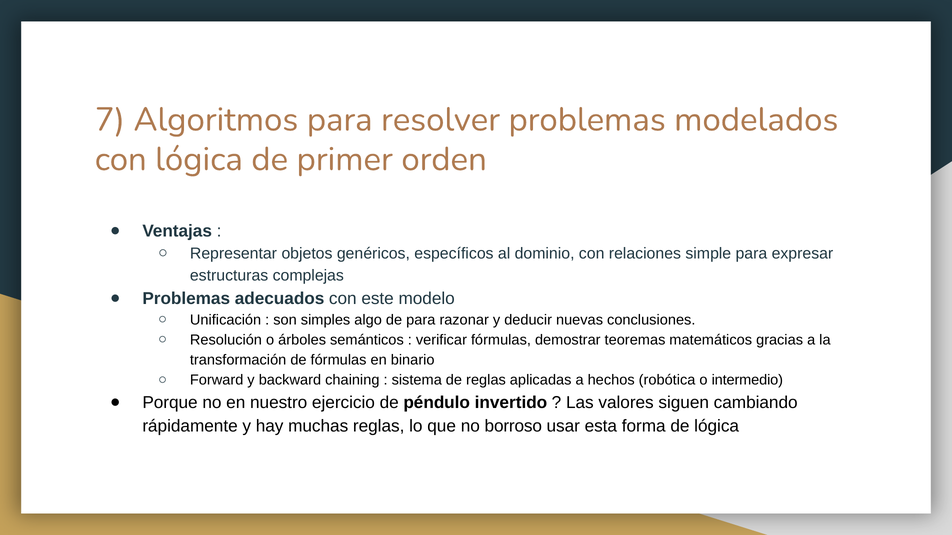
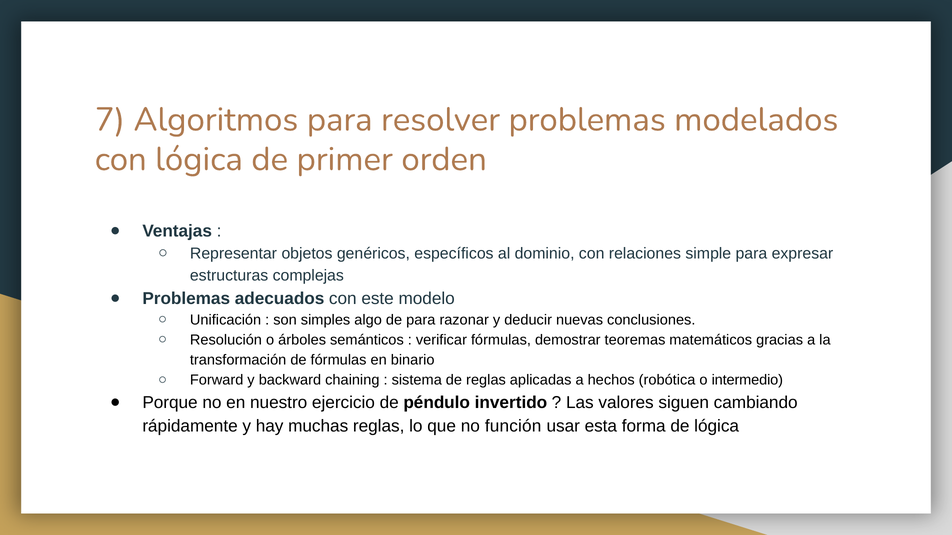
borroso: borroso -> función
